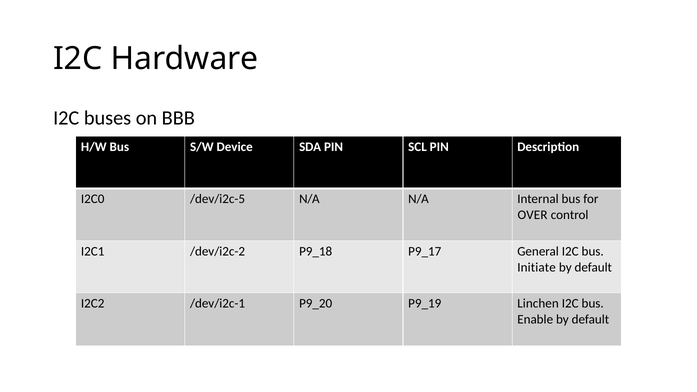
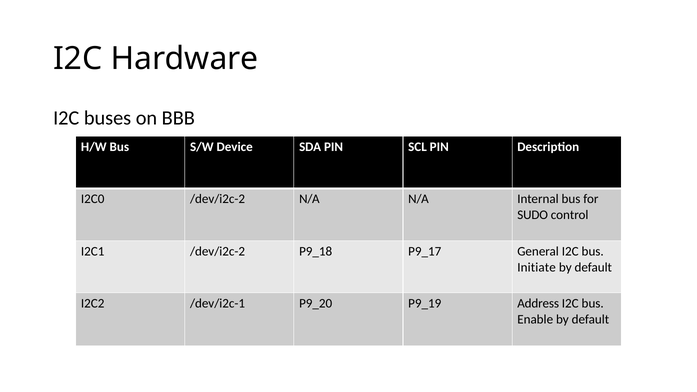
I2C0 /dev/i2c-5: /dev/i2c-5 -> /dev/i2c-2
OVER: OVER -> SUDO
Linchen: Linchen -> Address
